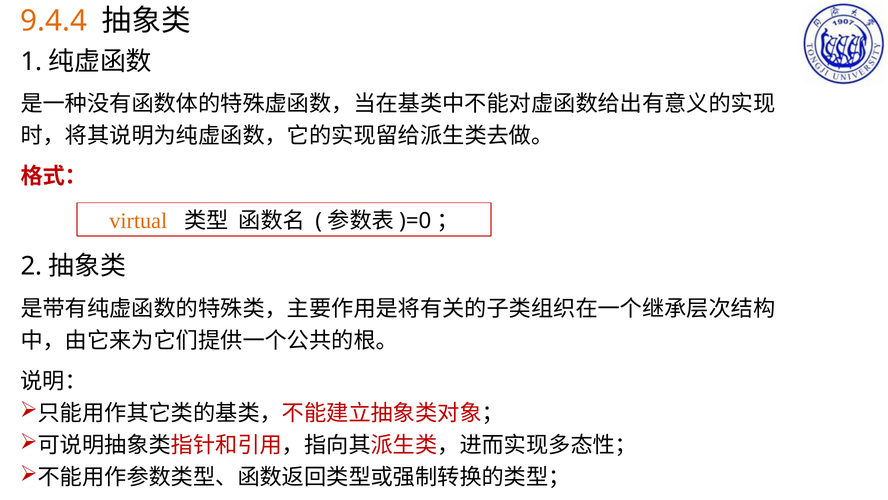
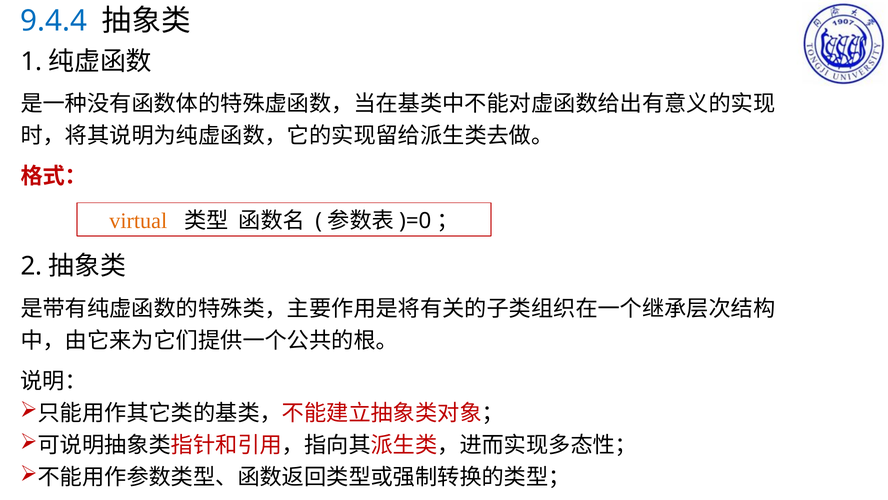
9.4.4 colour: orange -> blue
